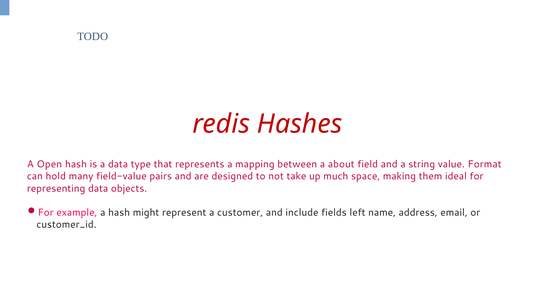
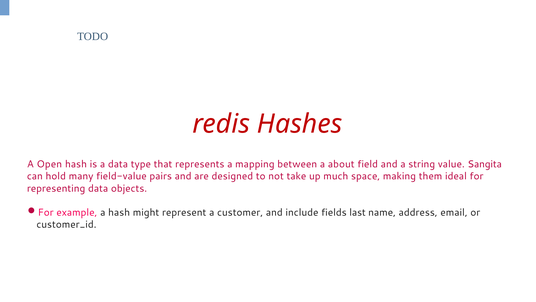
Format: Format -> Sangita
left: left -> last
